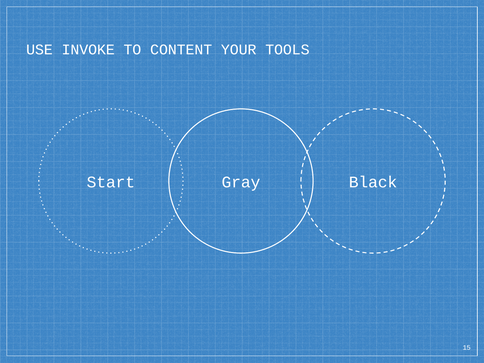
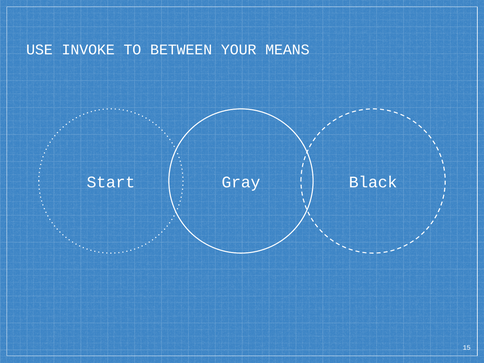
CONTENT: CONTENT -> BETWEEN
TOOLS: TOOLS -> MEANS
